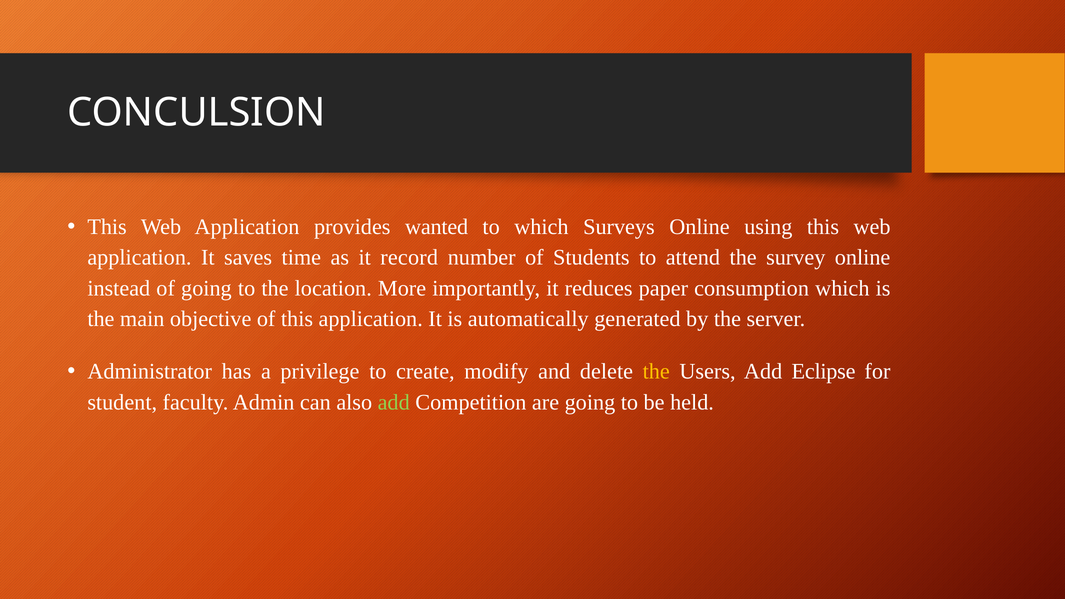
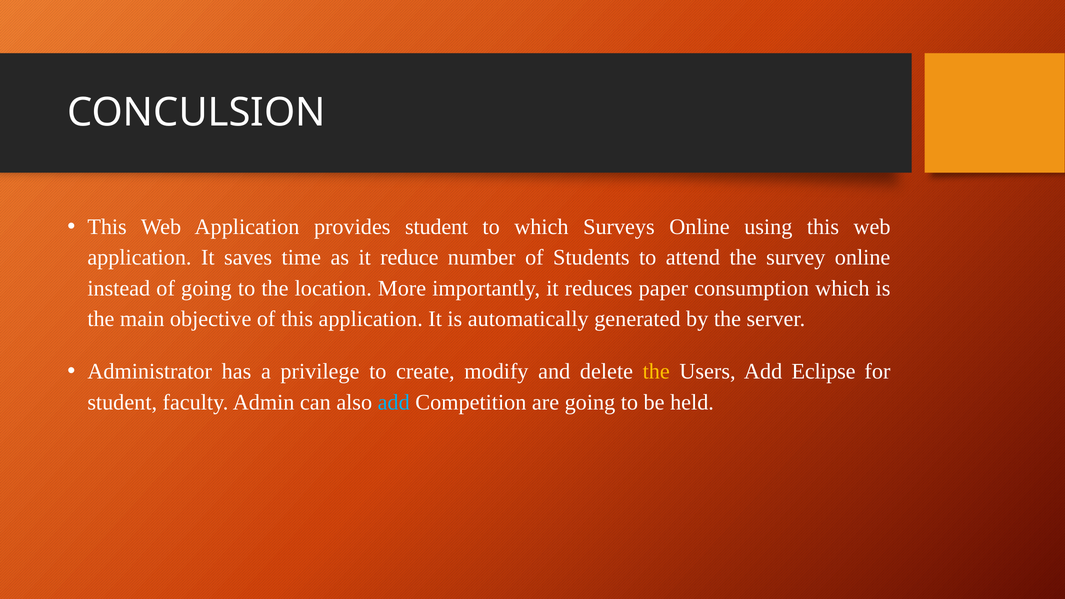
provides wanted: wanted -> student
record: record -> reduce
add at (394, 402) colour: light green -> light blue
